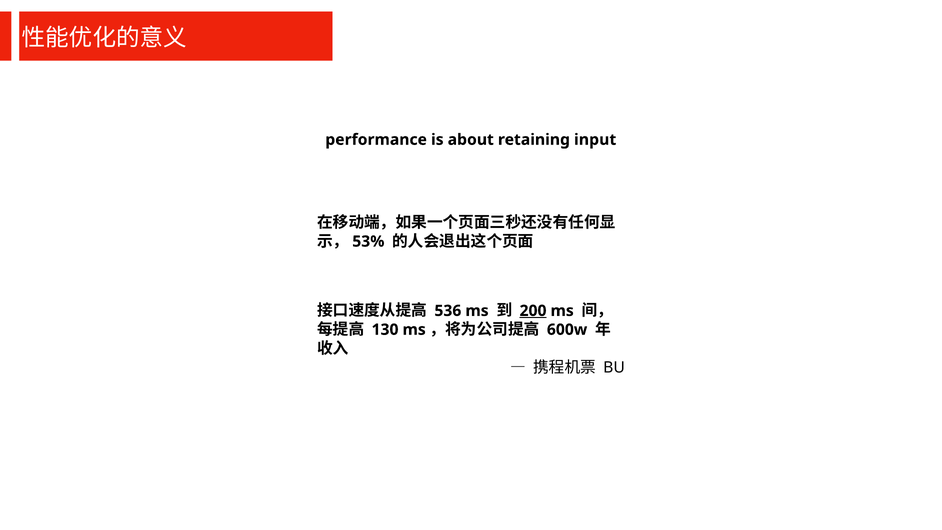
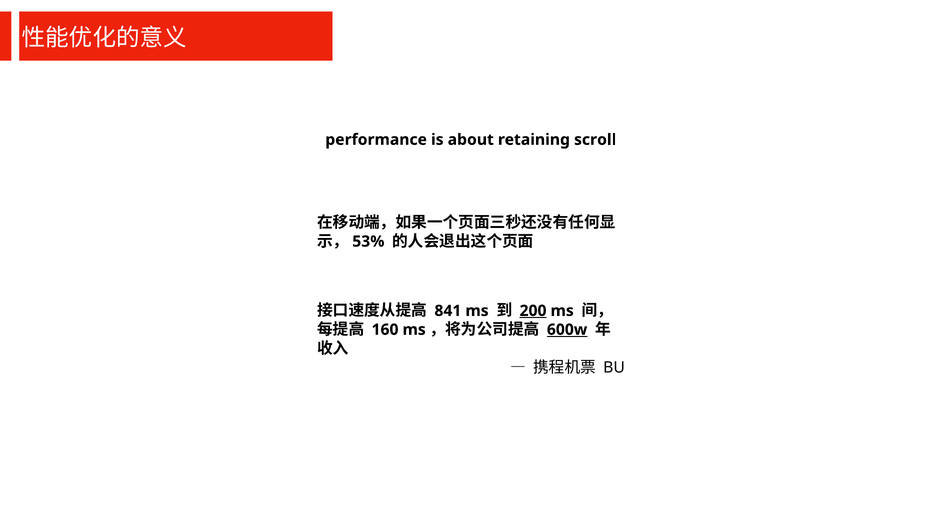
input: input -> scroll
536: 536 -> 841
130: 130 -> 160
600w underline: none -> present
